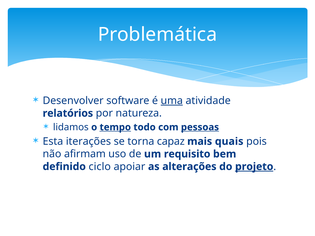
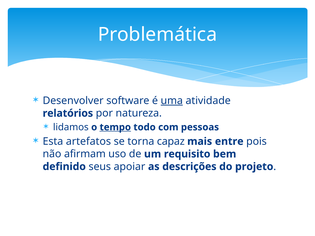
pessoas underline: present -> none
iterações: iterações -> artefatos
quais: quais -> entre
ciclo: ciclo -> seus
alterações: alterações -> descrições
projeto underline: present -> none
